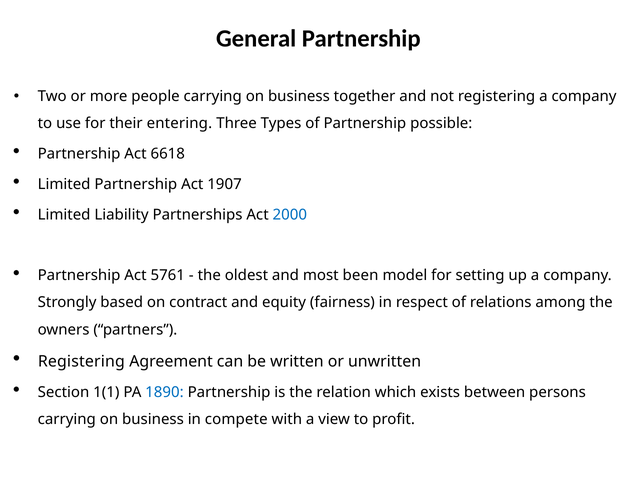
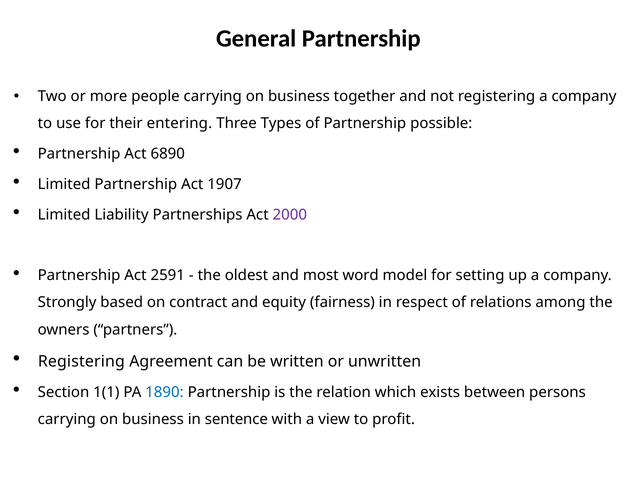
6618: 6618 -> 6890
2000 colour: blue -> purple
5761: 5761 -> 2591
been: been -> word
compete: compete -> sentence
